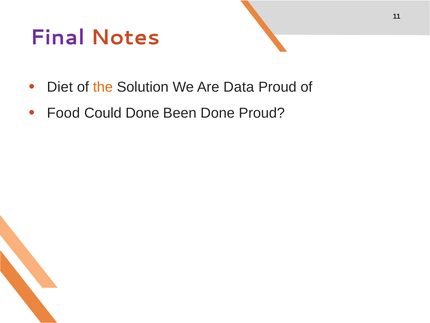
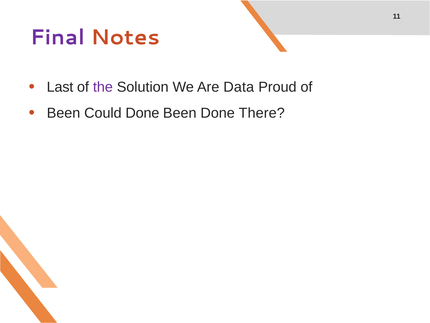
Diet: Diet -> Last
the colour: orange -> purple
Food at (63, 113): Food -> Been
Done Proud: Proud -> There
